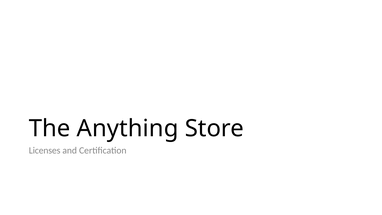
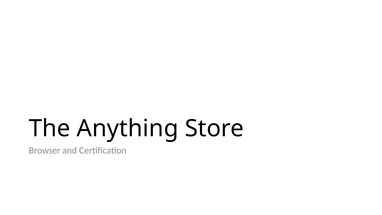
Licenses: Licenses -> Browser
